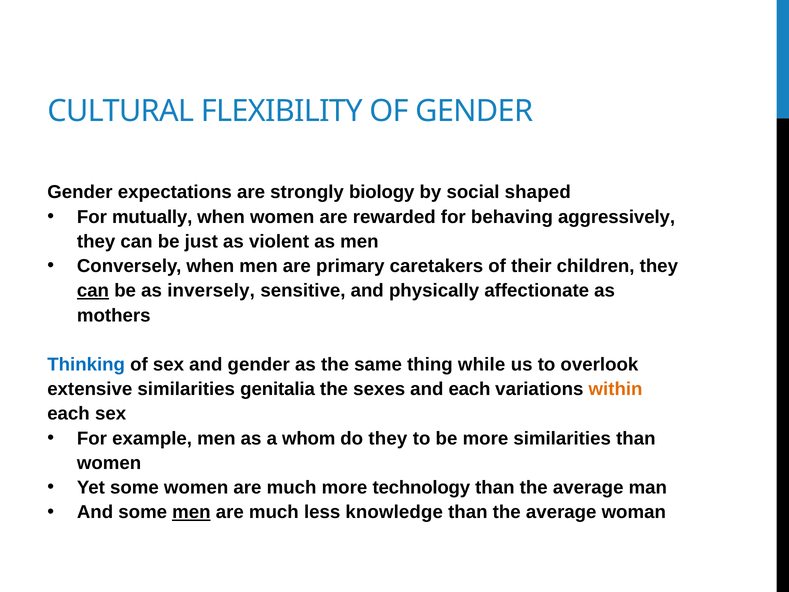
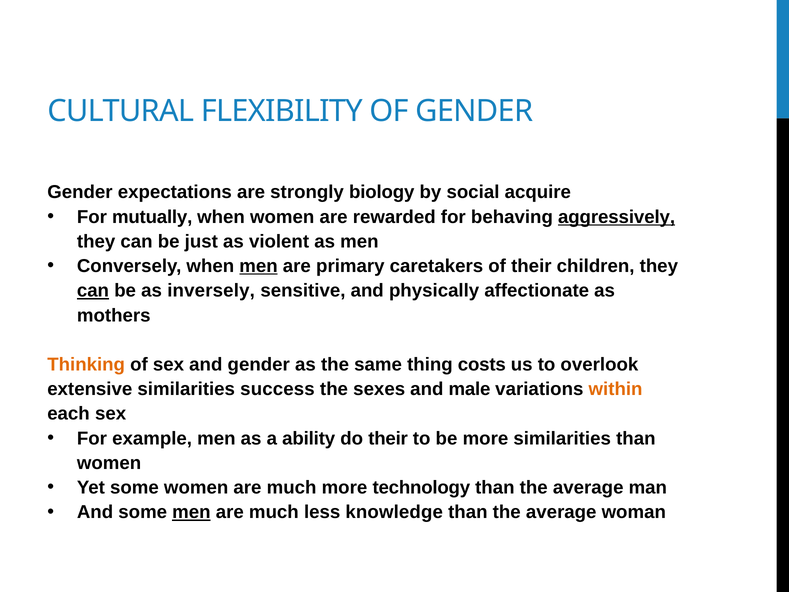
shaped: shaped -> acquire
aggressively underline: none -> present
men at (259, 266) underline: none -> present
Thinking colour: blue -> orange
while: while -> costs
genitalia: genitalia -> success
and each: each -> male
whom: whom -> ability
do they: they -> their
